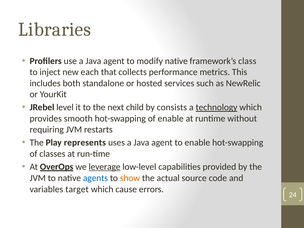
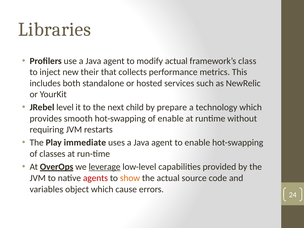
modify native: native -> actual
each: each -> their
consists: consists -> prepare
technology underline: present -> none
represents: represents -> immediate
agents colour: blue -> red
target: target -> object
